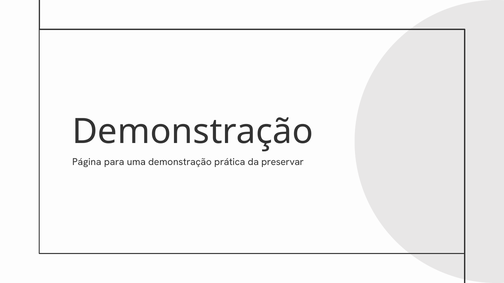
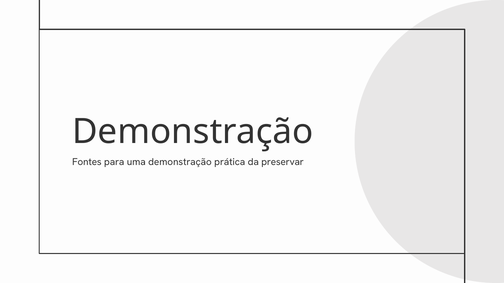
Página: Página -> Fontes
